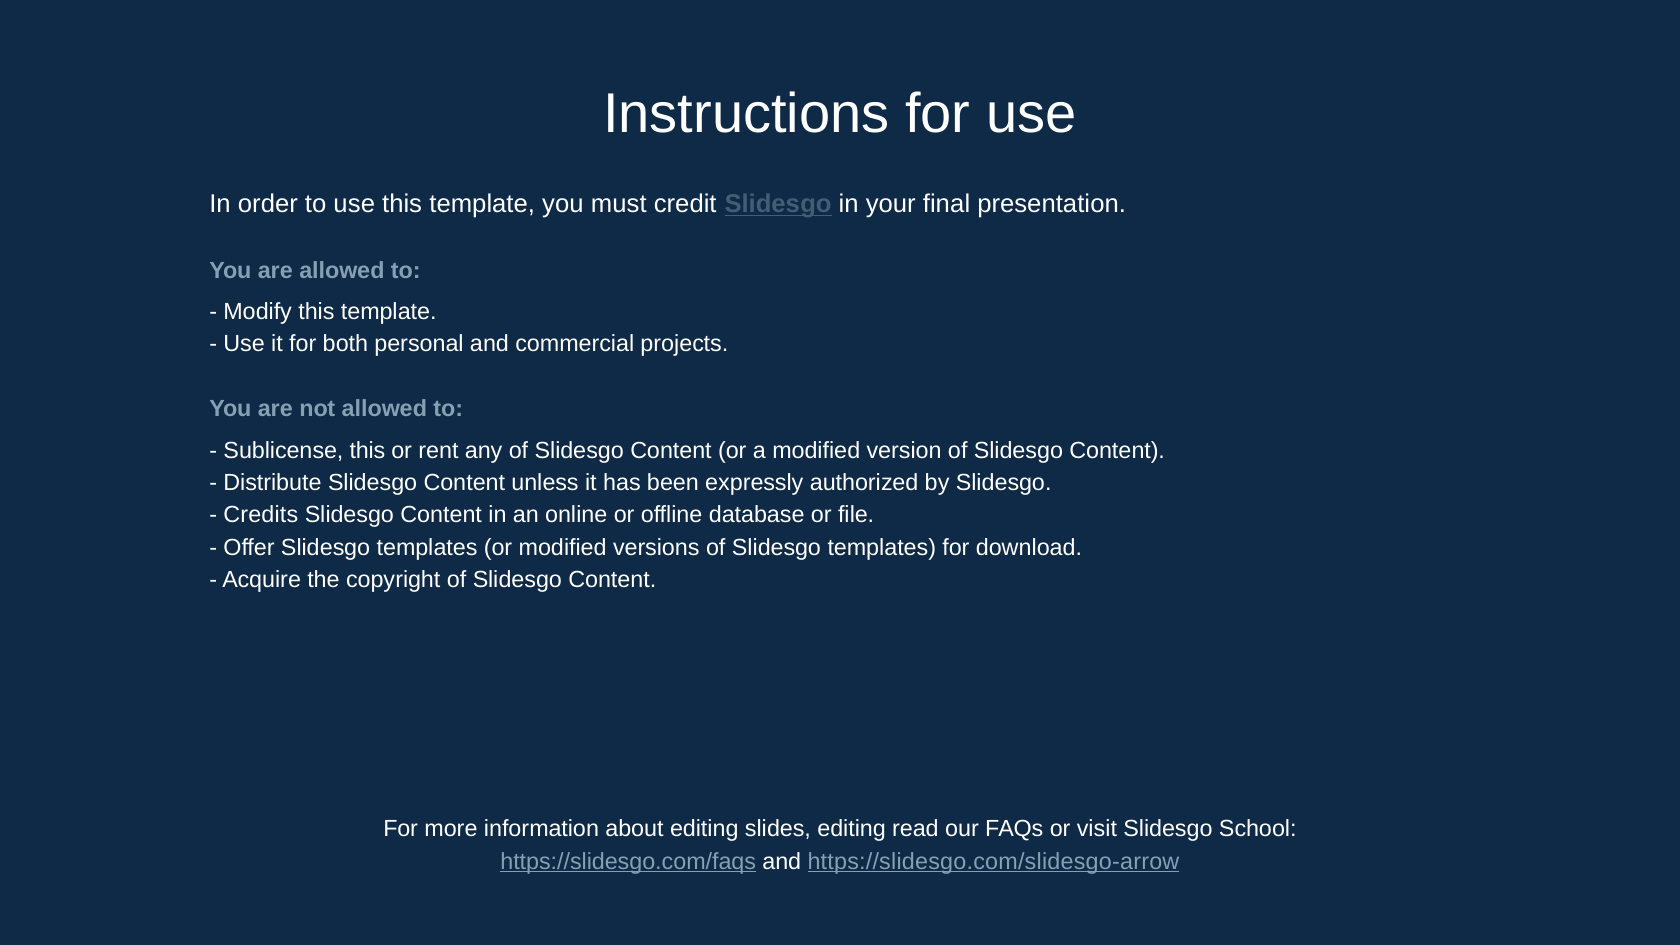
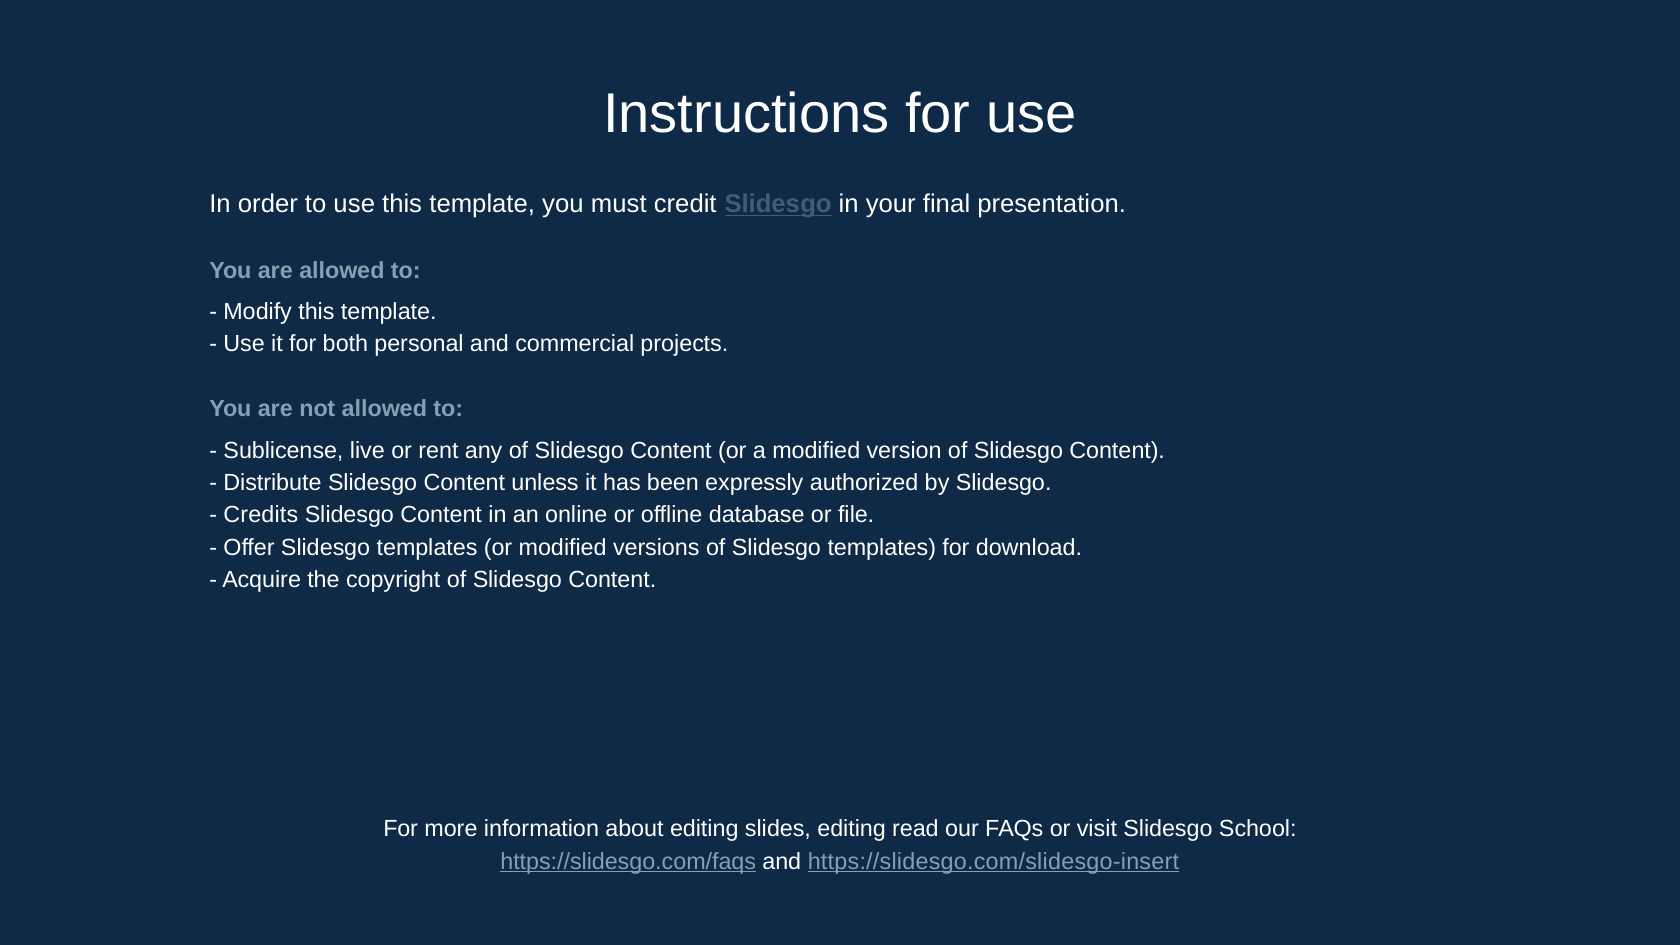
Sublicense this: this -> live
https://slidesgo.com/slidesgo-arrow: https://slidesgo.com/slidesgo-arrow -> https://slidesgo.com/slidesgo-insert
